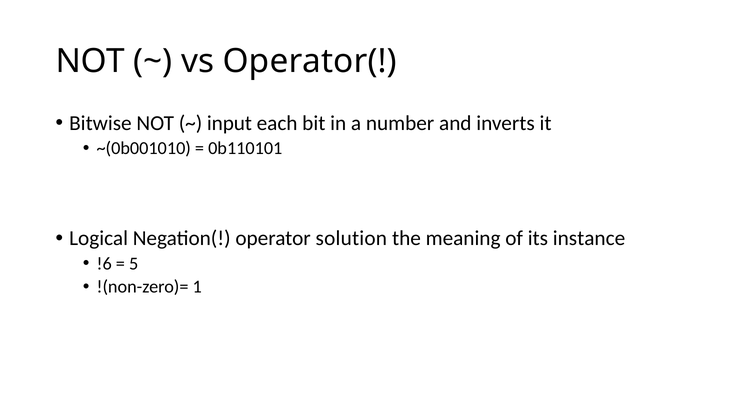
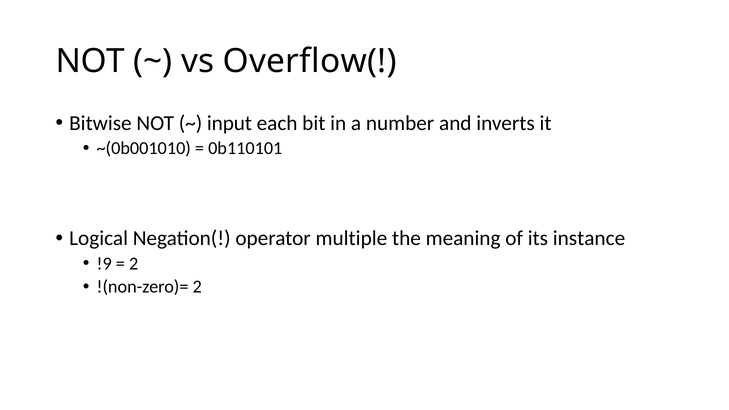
Operator(: Operator( -> Overflow(
solution: solution -> multiple
!6: !6 -> !9
5 at (134, 264): 5 -> 2
!(non-zero)= 1: 1 -> 2
